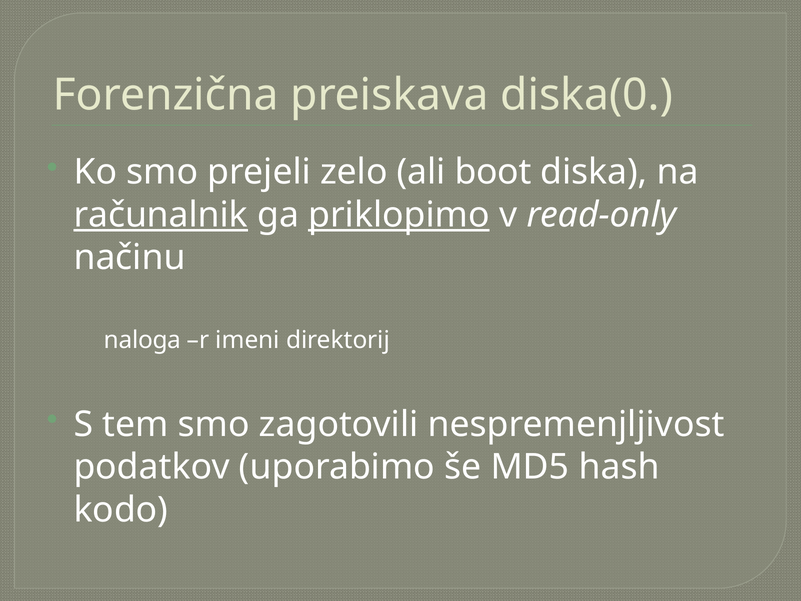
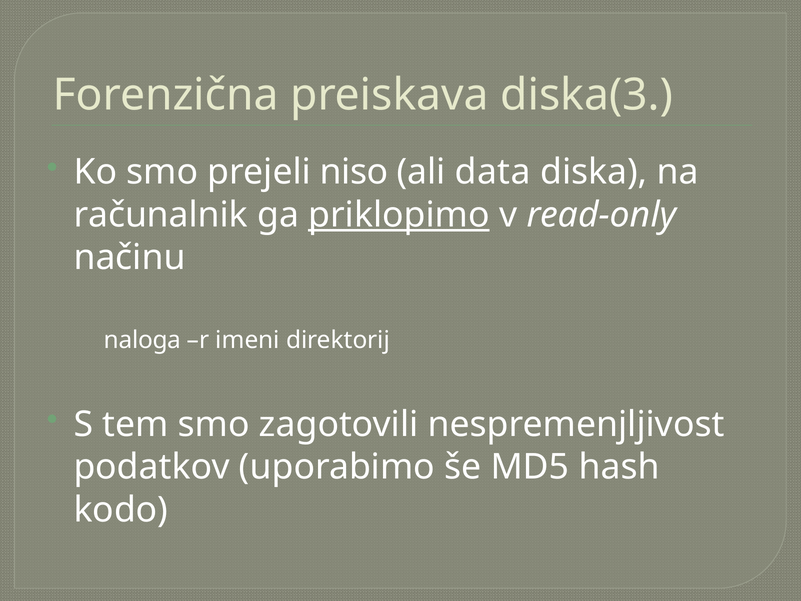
diska(0: diska(0 -> diska(3
zelo: zelo -> niso
boot: boot -> data
računalnik underline: present -> none
